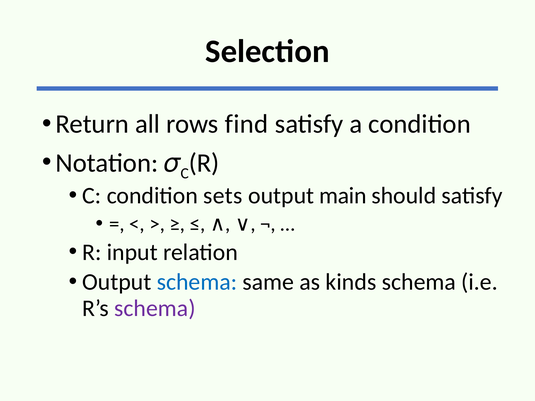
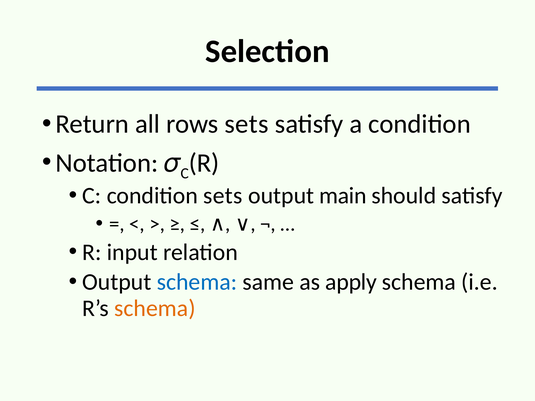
rows find: find -> sets
kinds: kinds -> apply
schema at (155, 308) colour: purple -> orange
